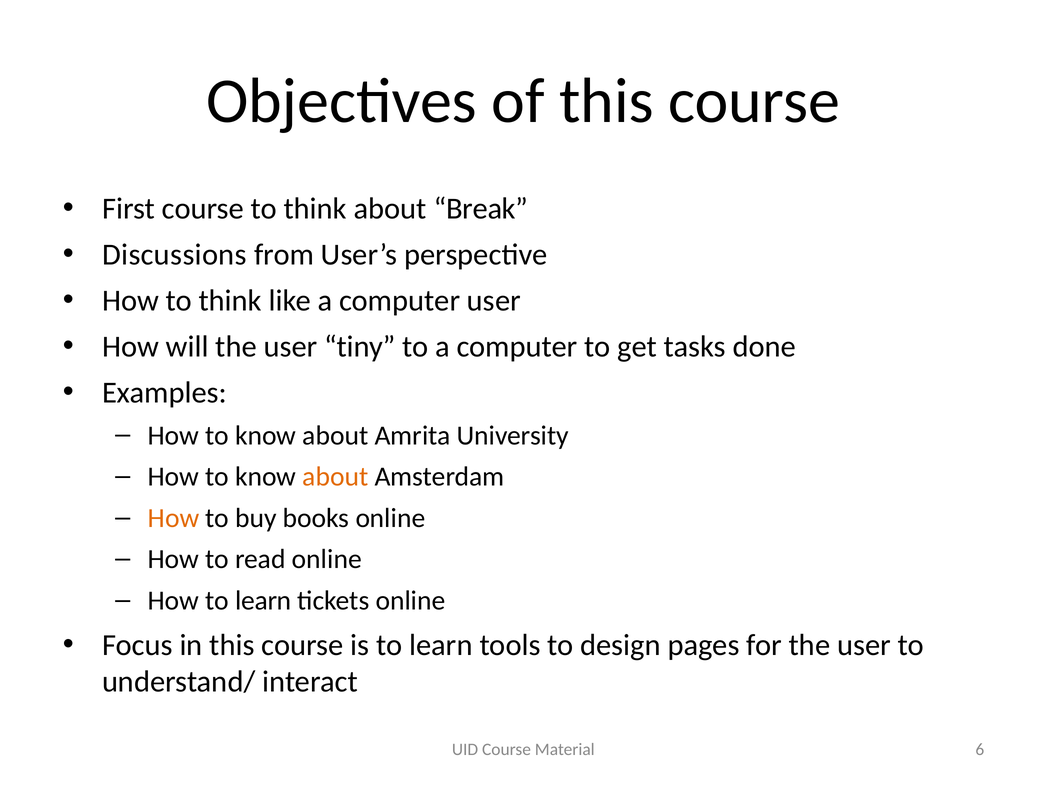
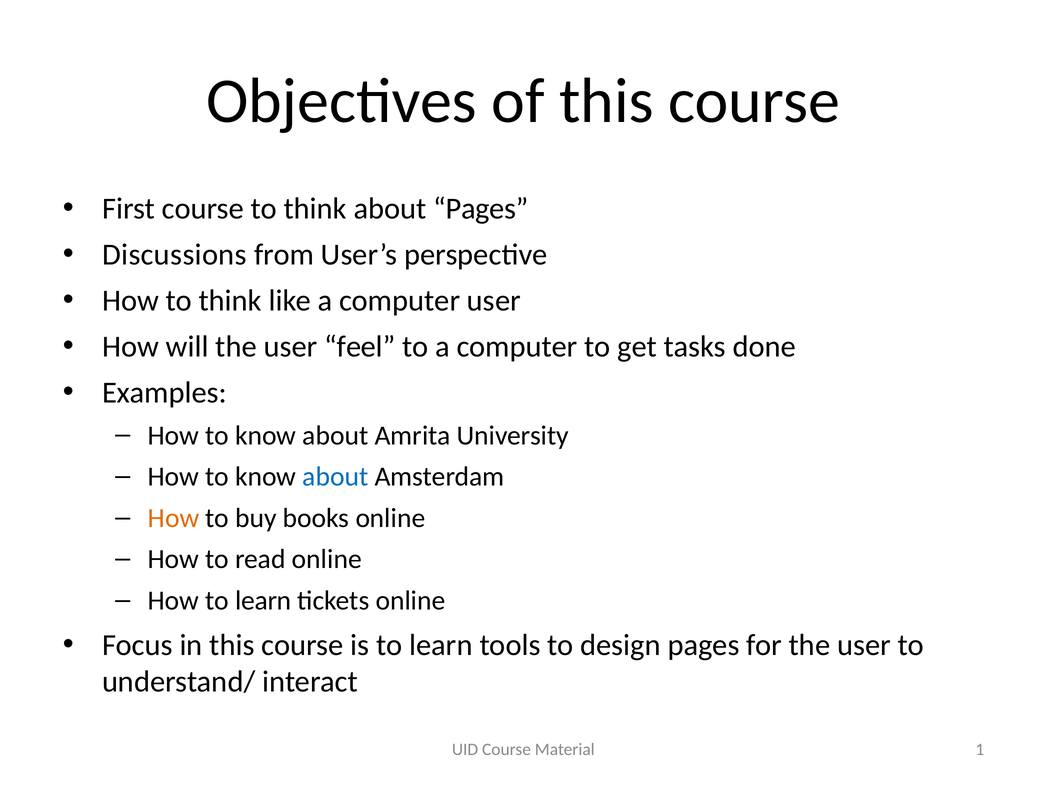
about Break: Break -> Pages
tiny: tiny -> feel
about at (335, 477) colour: orange -> blue
6: 6 -> 1
